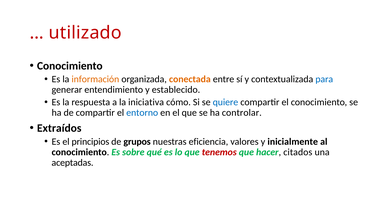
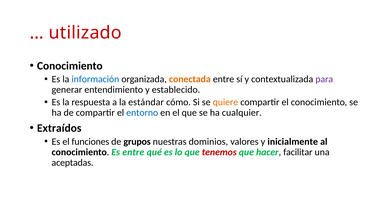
información colour: orange -> blue
para colour: blue -> purple
iniciativa: iniciativa -> estándar
quiere colour: blue -> orange
controlar: controlar -> cualquier
principios: principios -> funciones
eficiencia: eficiencia -> dominios
Es sobre: sobre -> entre
citados: citados -> facilitar
